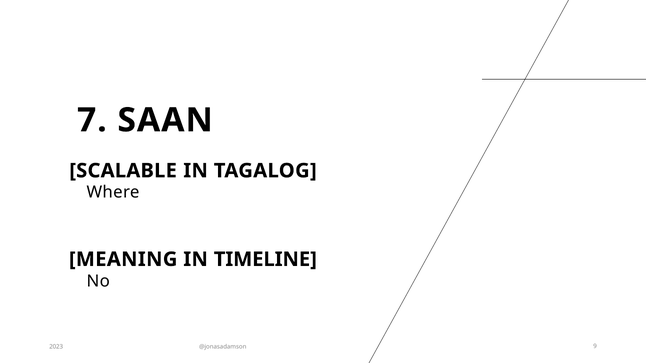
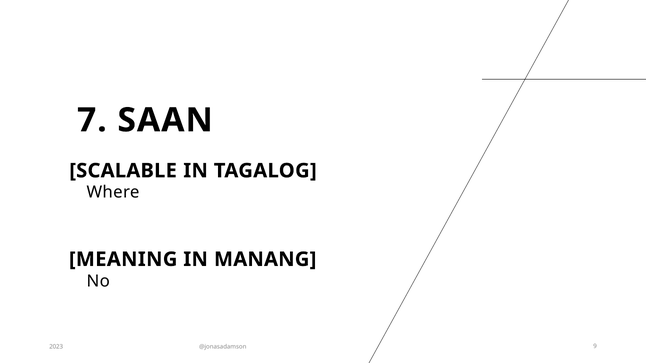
TIMELINE: TIMELINE -> MANANG
